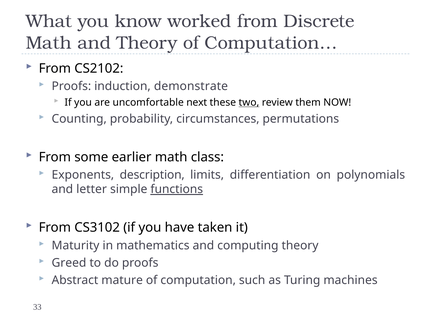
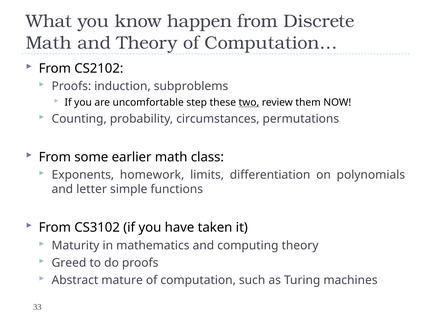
worked: worked -> happen
demonstrate: demonstrate -> subproblems
next: next -> step
description: description -> homework
functions underline: present -> none
